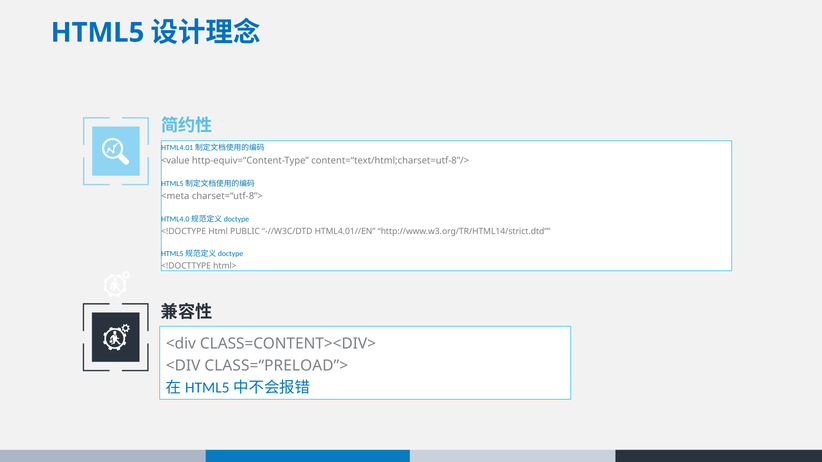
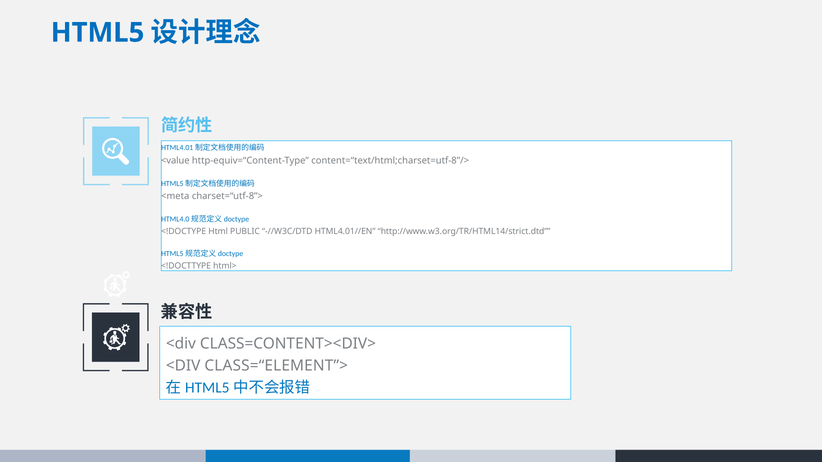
CLASS=“PRELOAD”>: CLASS=“PRELOAD”> -> CLASS=“ELEMENT”>
